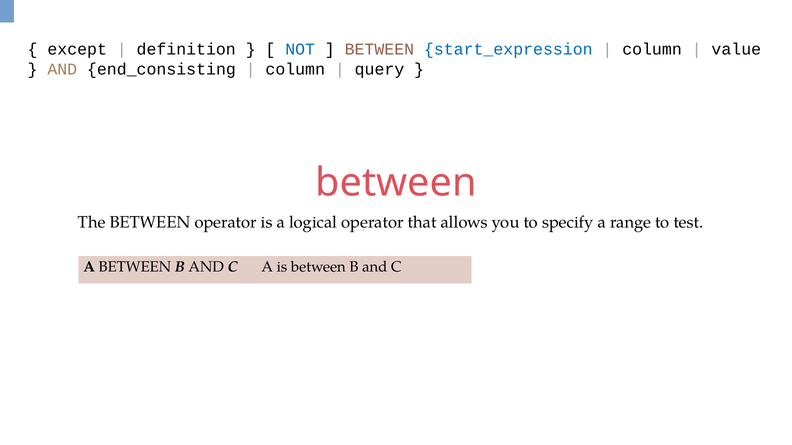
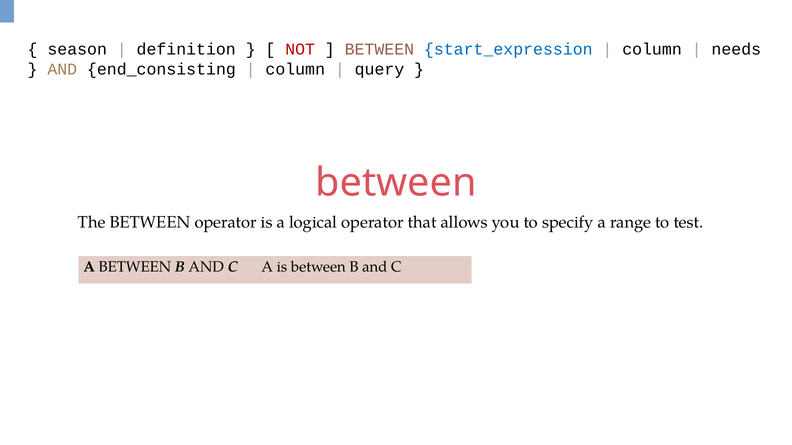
except: except -> season
NOT colour: blue -> red
value: value -> needs
